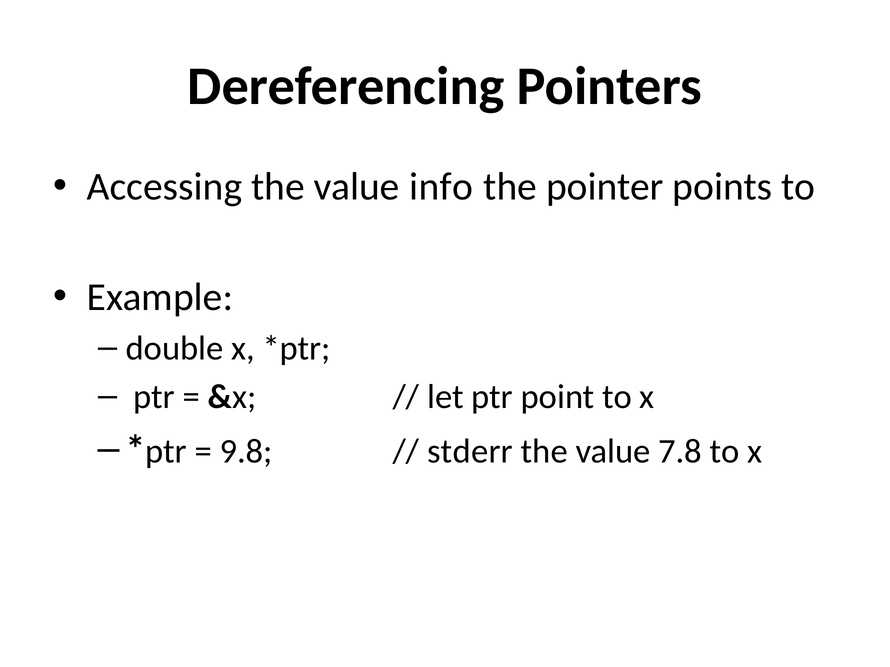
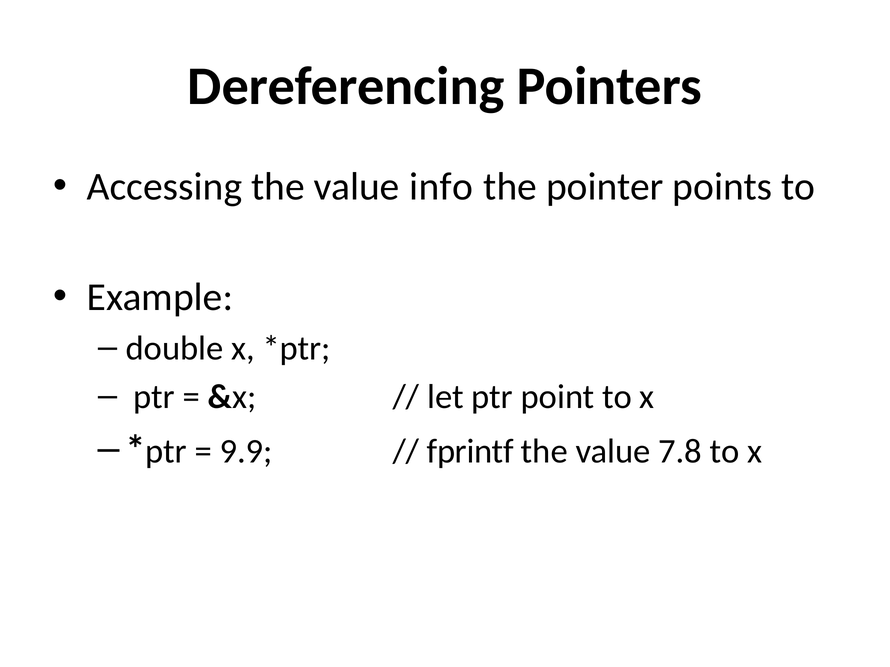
9.8: 9.8 -> 9.9
stderr: stderr -> fprintf
